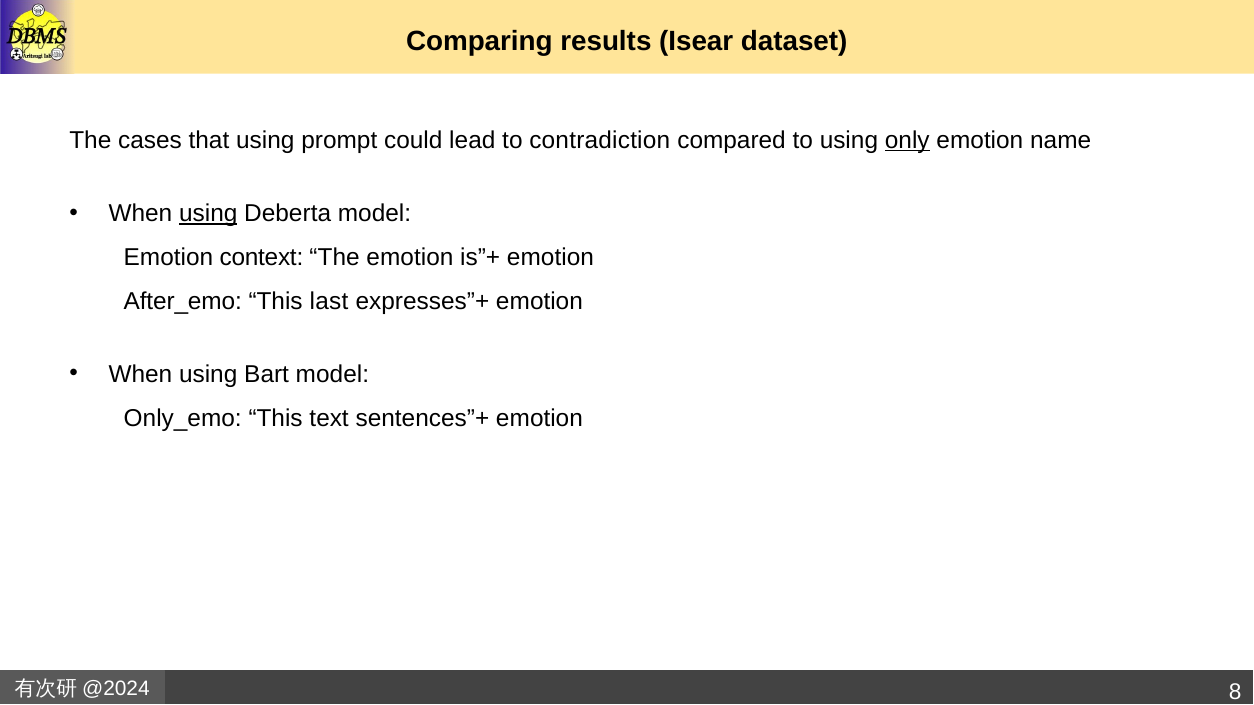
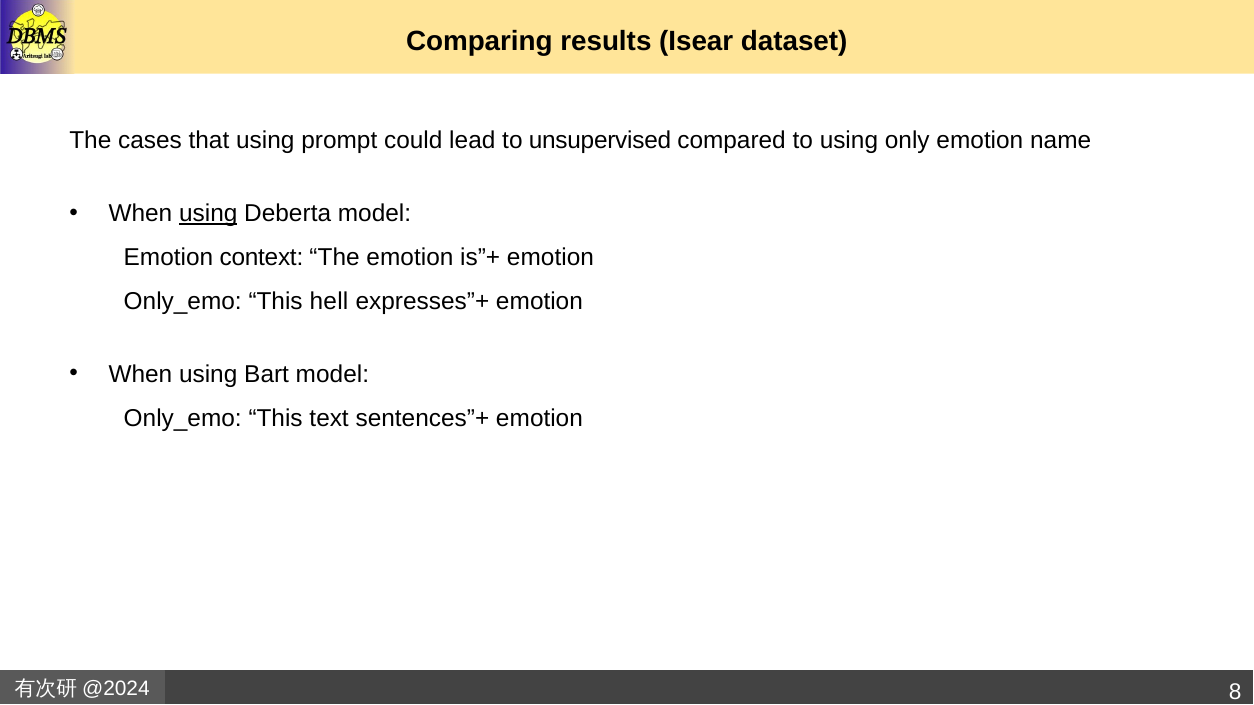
contradiction: contradiction -> unsupervised
only underline: present -> none
After_emo at (183, 301): After_emo -> Only_emo
last: last -> hell
